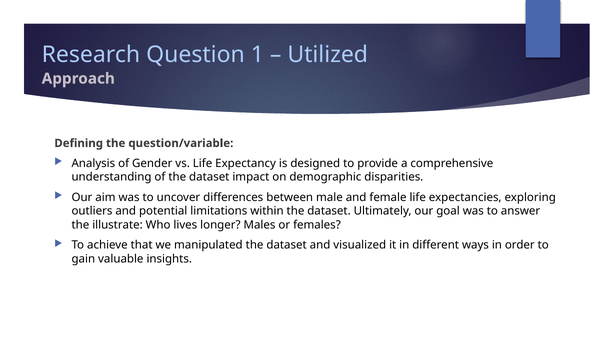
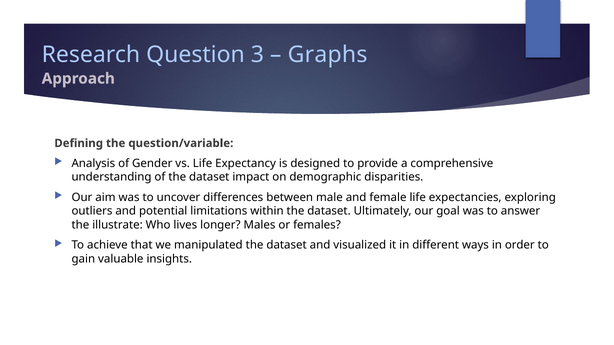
1: 1 -> 3
Utilized: Utilized -> Graphs
